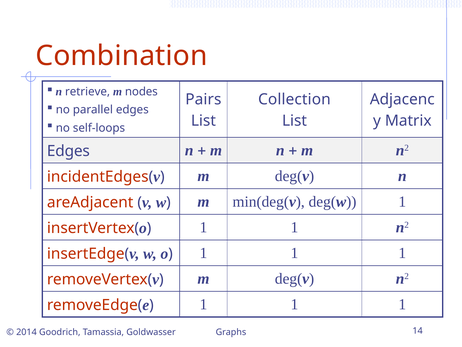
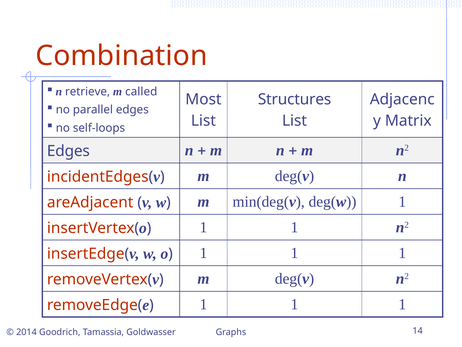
nodes: nodes -> called
Pairs: Pairs -> Most
Collection: Collection -> Structures
